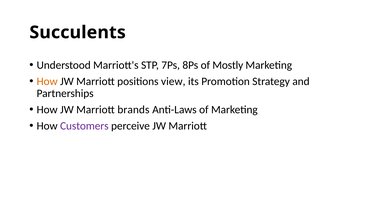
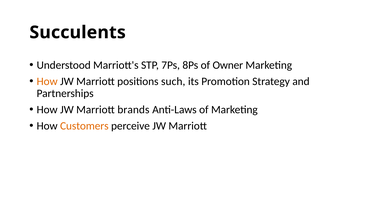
Mostly: Mostly -> Owner
view: view -> such
Customers colour: purple -> orange
